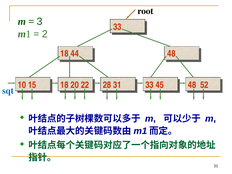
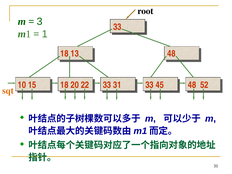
2: 2 -> 1
44: 44 -> 13
28 at (107, 85): 28 -> 33
sqt colour: blue -> orange
